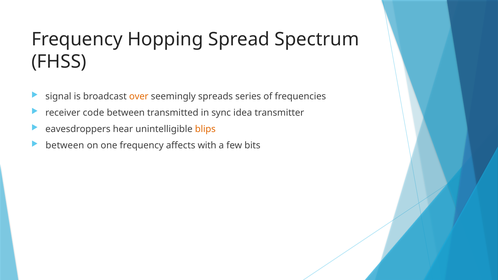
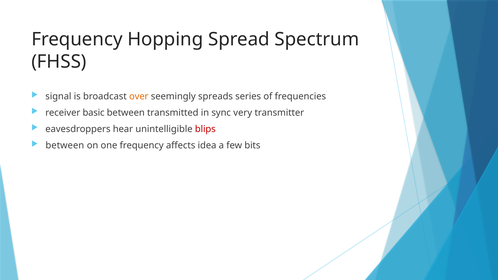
code: code -> basic
idea: idea -> very
blips colour: orange -> red
with: with -> idea
